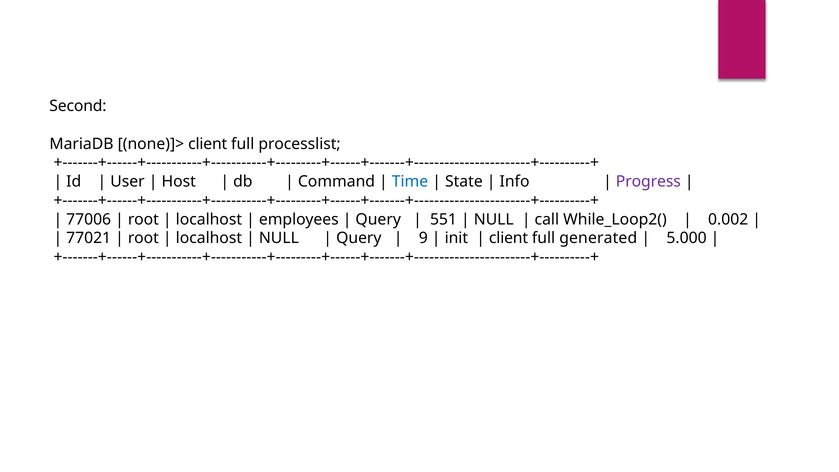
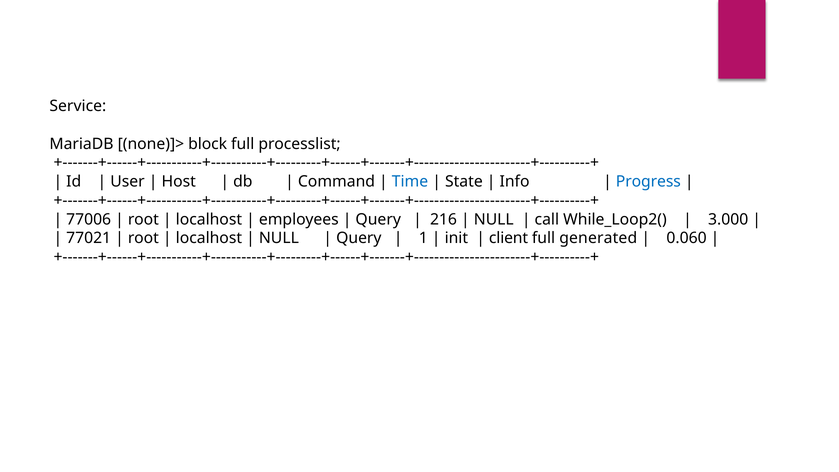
Second: Second -> Service
none)]> client: client -> block
Progress colour: purple -> blue
551: 551 -> 216
0.002: 0.002 -> 3.000
9: 9 -> 1
5.000: 5.000 -> 0.060
